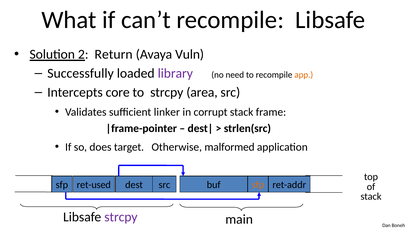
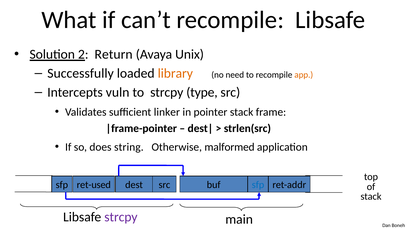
Vuln: Vuln -> Unix
library colour: purple -> orange
core: core -> vuln
area: area -> type
corrupt: corrupt -> pointer
target: target -> string
sfp at (258, 185) colour: orange -> blue
